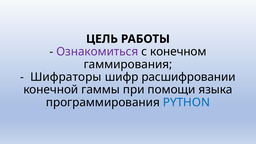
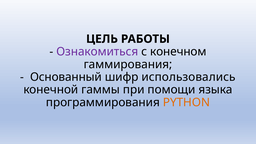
Шифраторы: Шифраторы -> Основанный
расшифровании: расшифровании -> использовались
PYTHON colour: blue -> orange
